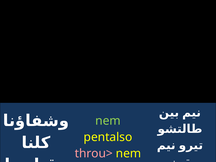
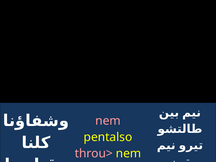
nem at (108, 121) colour: light green -> pink
